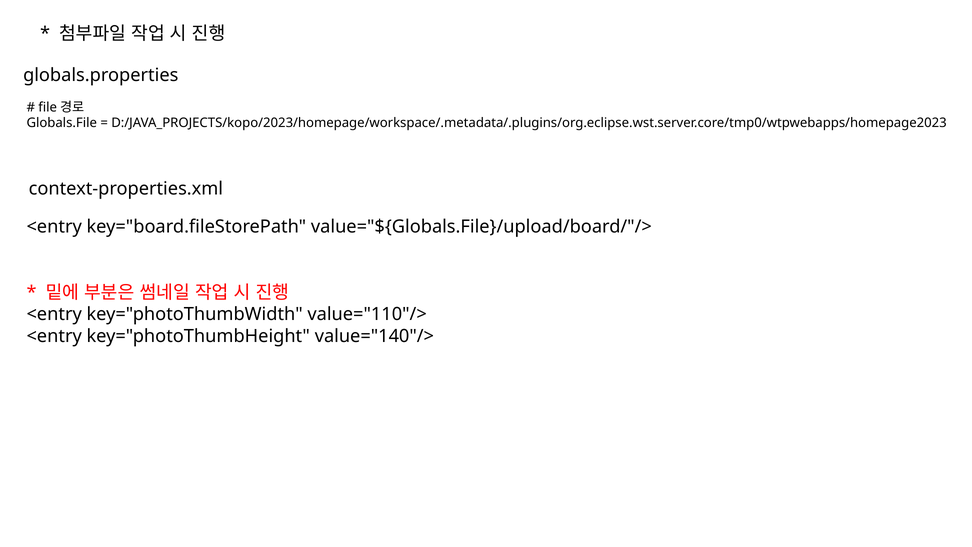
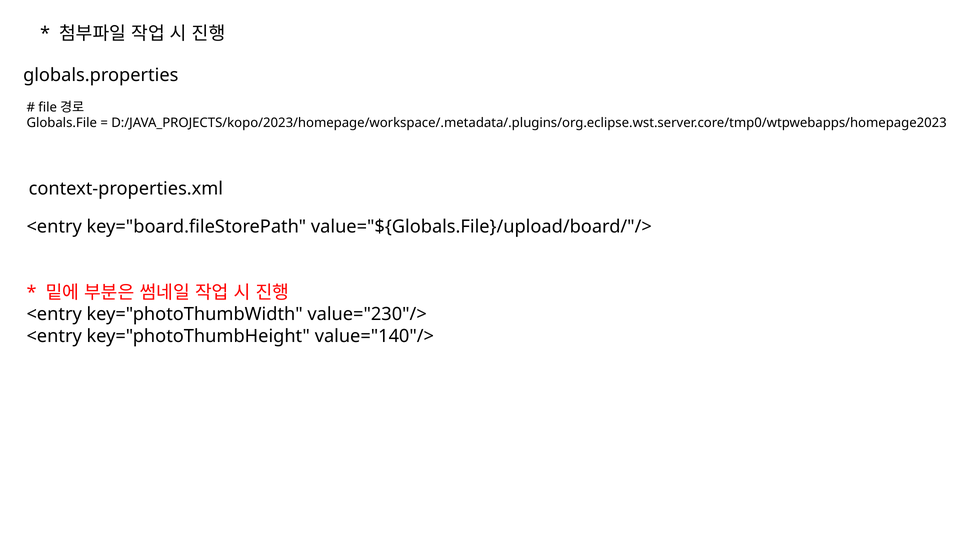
value="110"/>: value="110"/> -> value="230"/>
